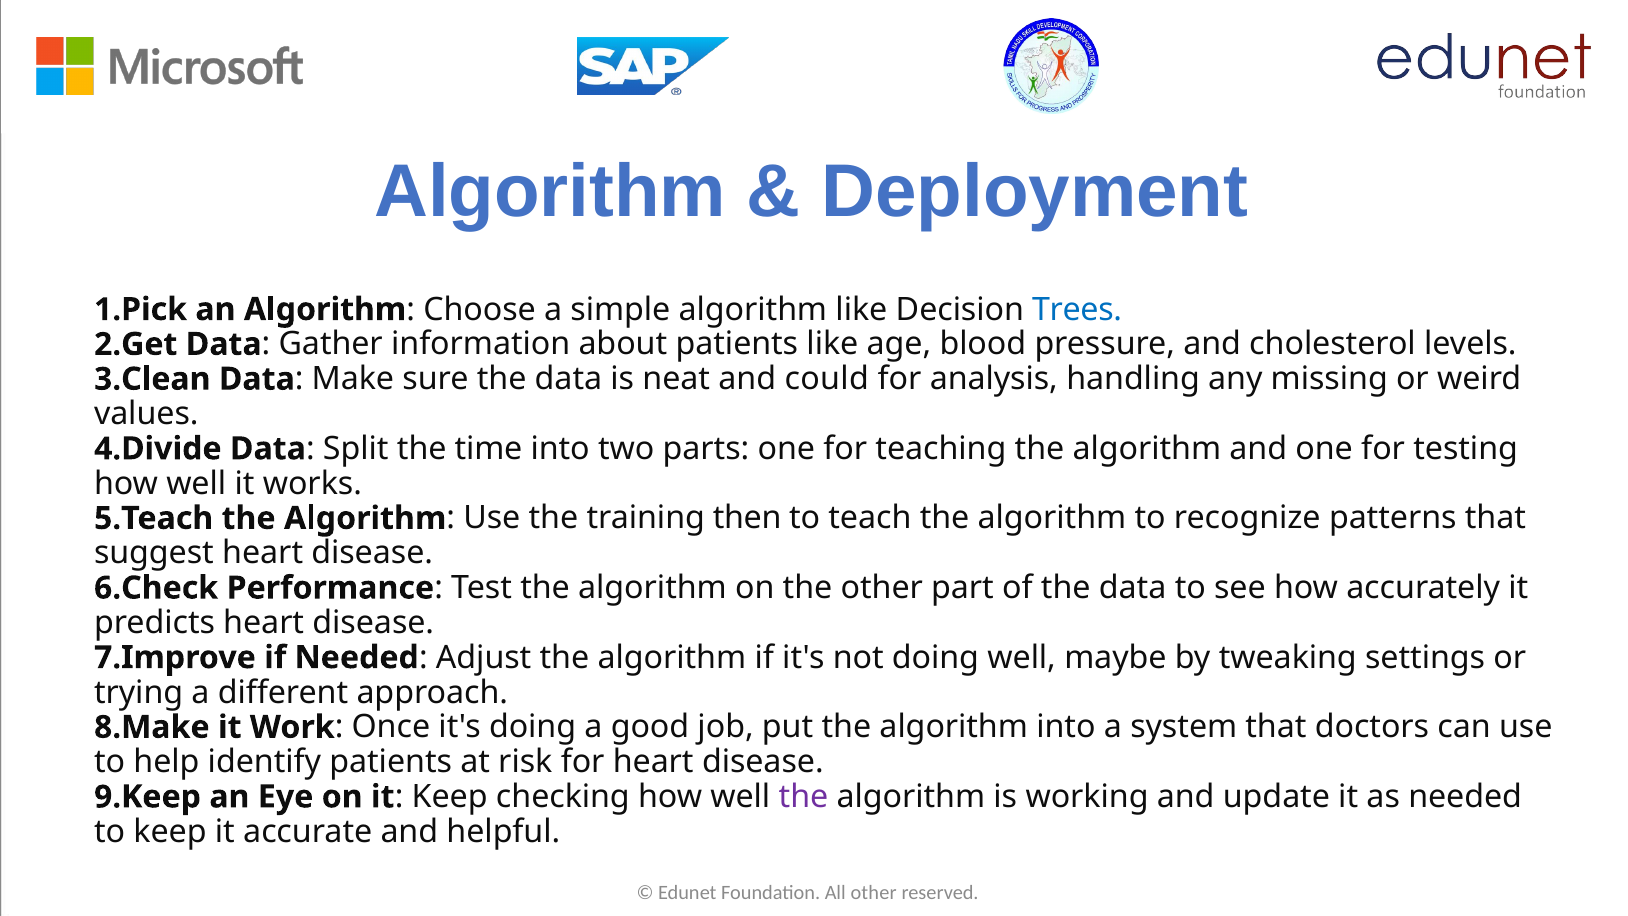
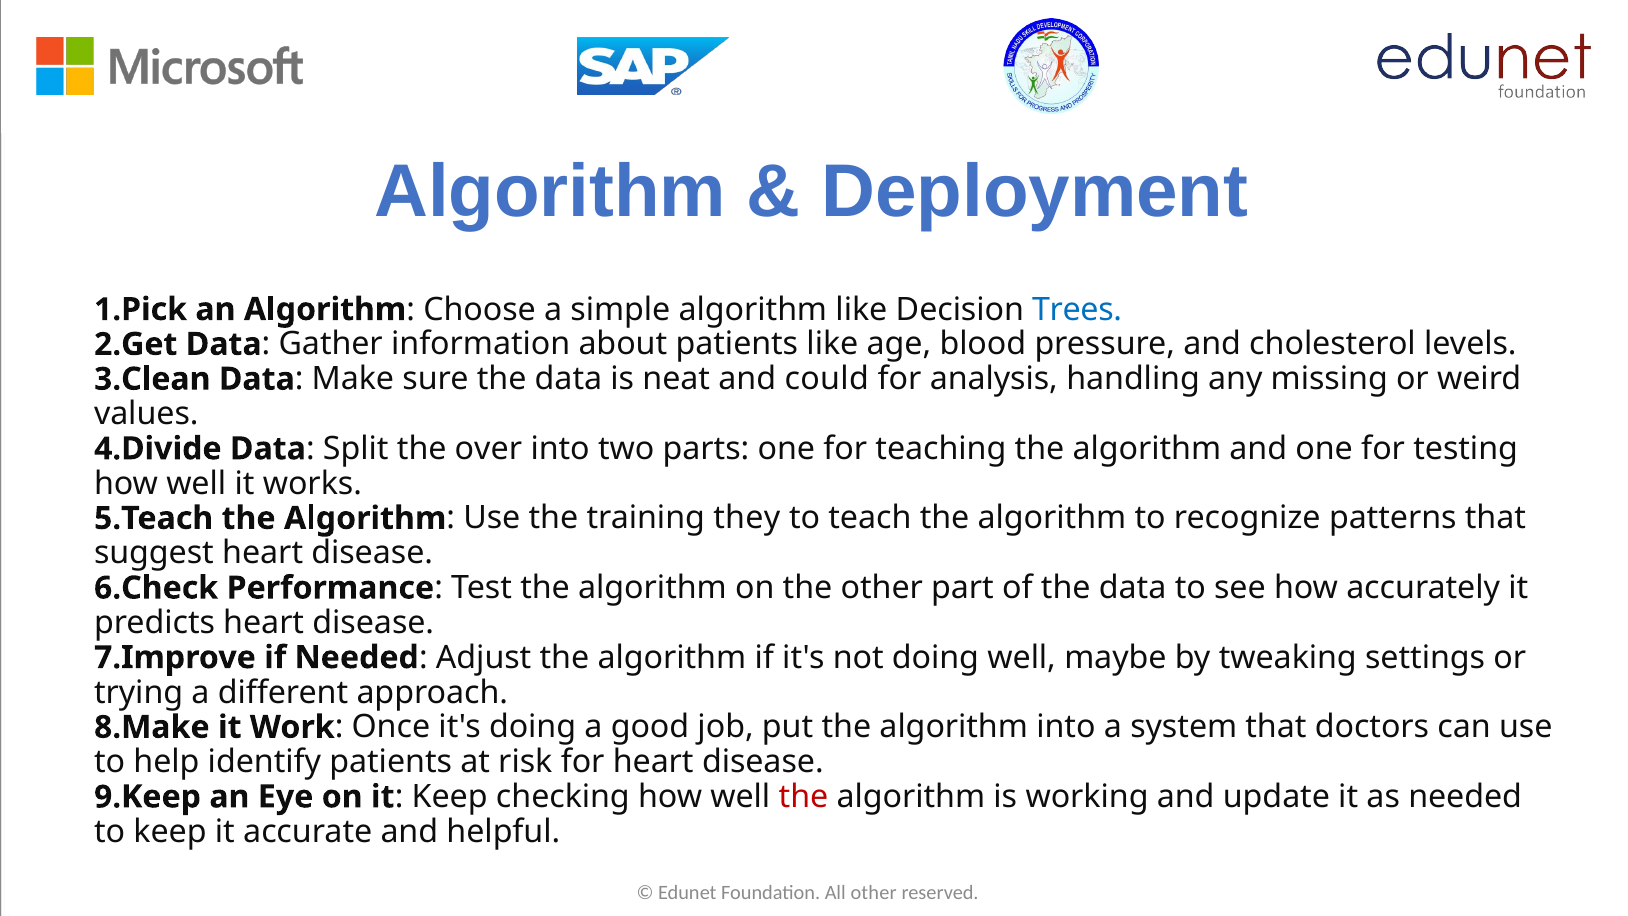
time: time -> over
then: then -> they
the at (804, 797) colour: purple -> red
